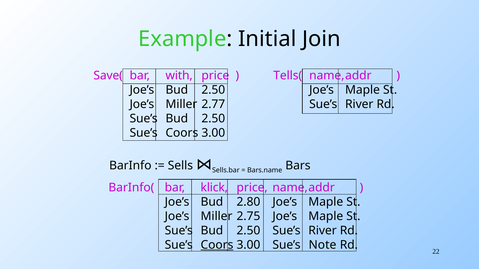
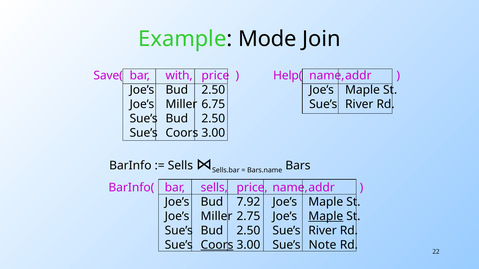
Initial: Initial -> Mode
Tells(: Tells( -> Help(
2.77: 2.77 -> 6.75
bar klick: klick -> sells
2.80: 2.80 -> 7.92
Maple at (326, 216) underline: none -> present
